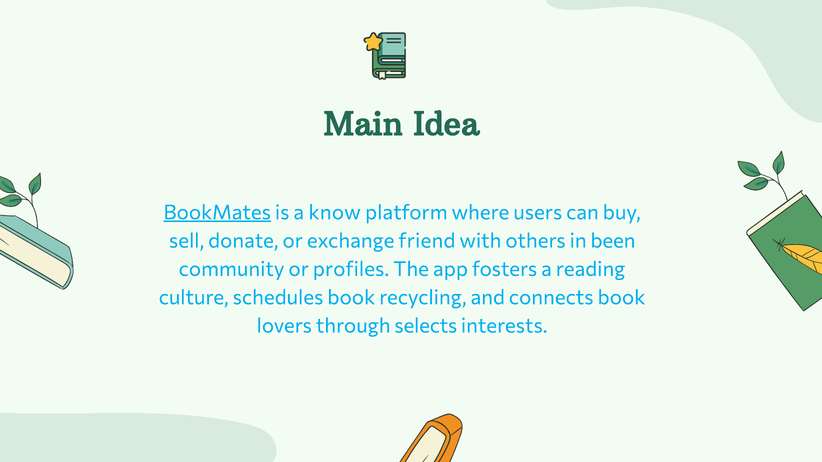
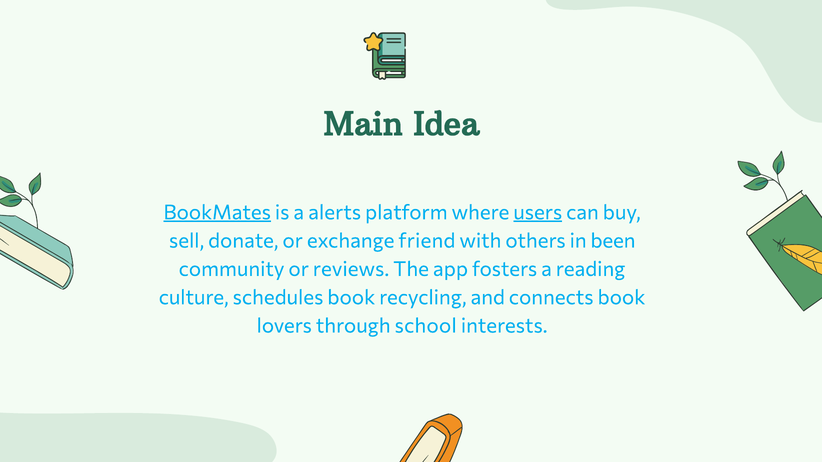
know: know -> alerts
users underline: none -> present
profiles: profiles -> reviews
selects: selects -> school
